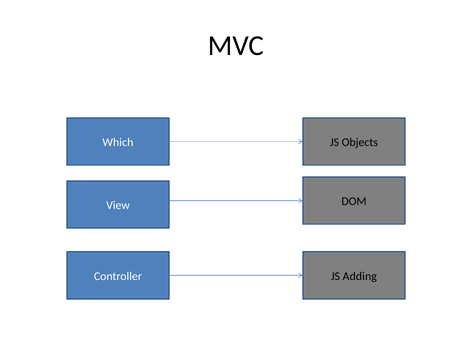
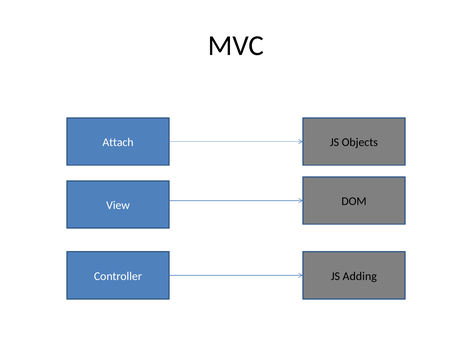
Which: Which -> Attach
